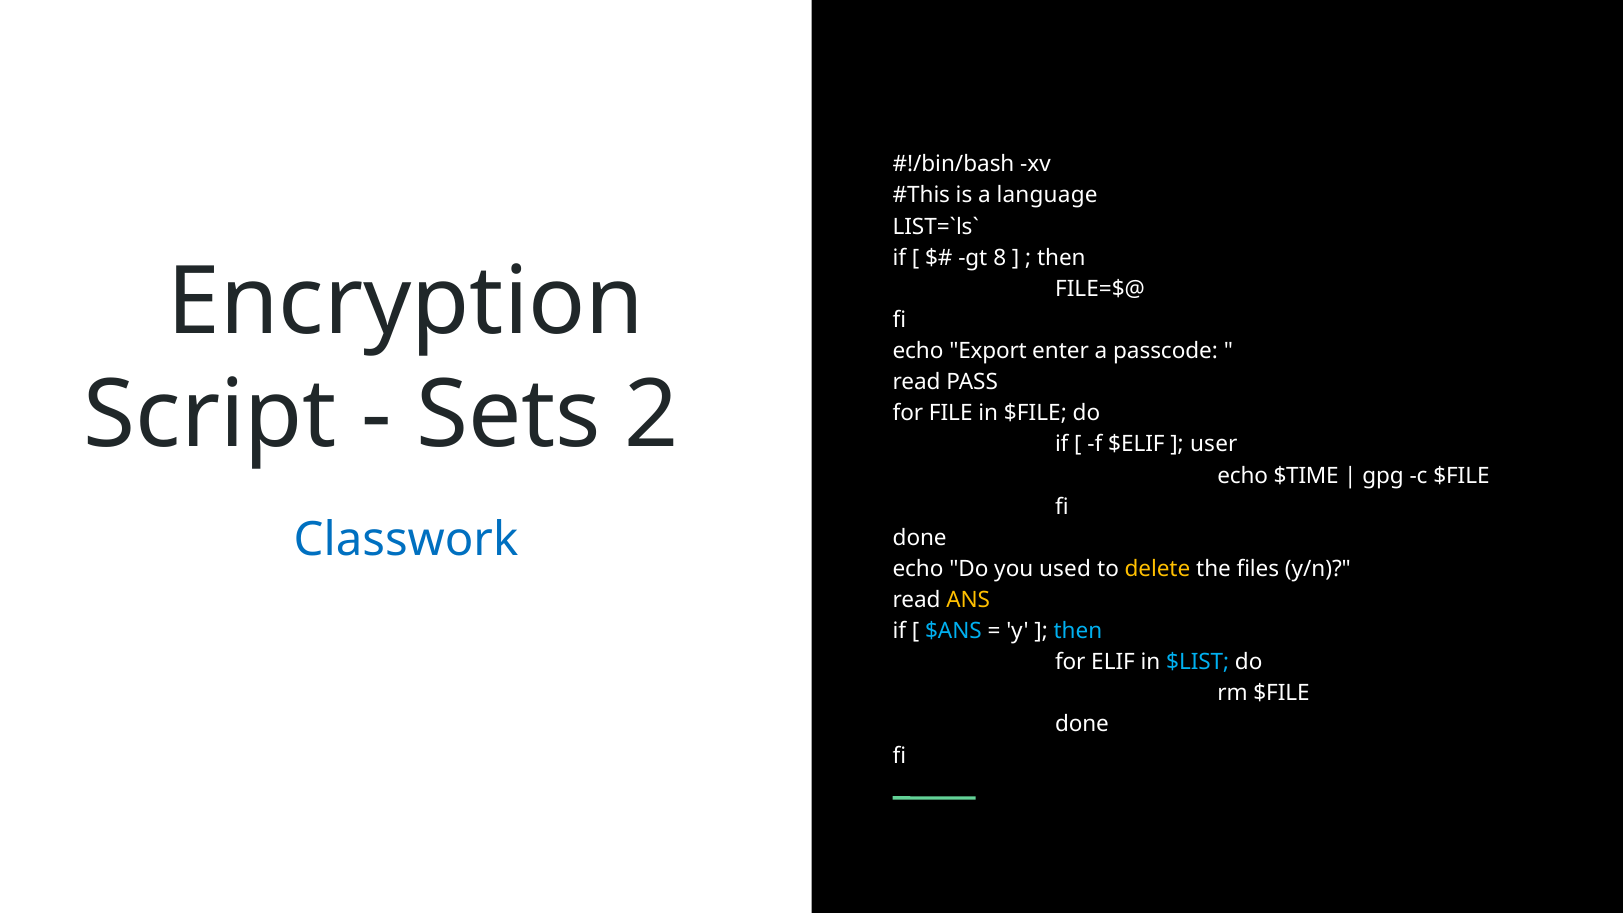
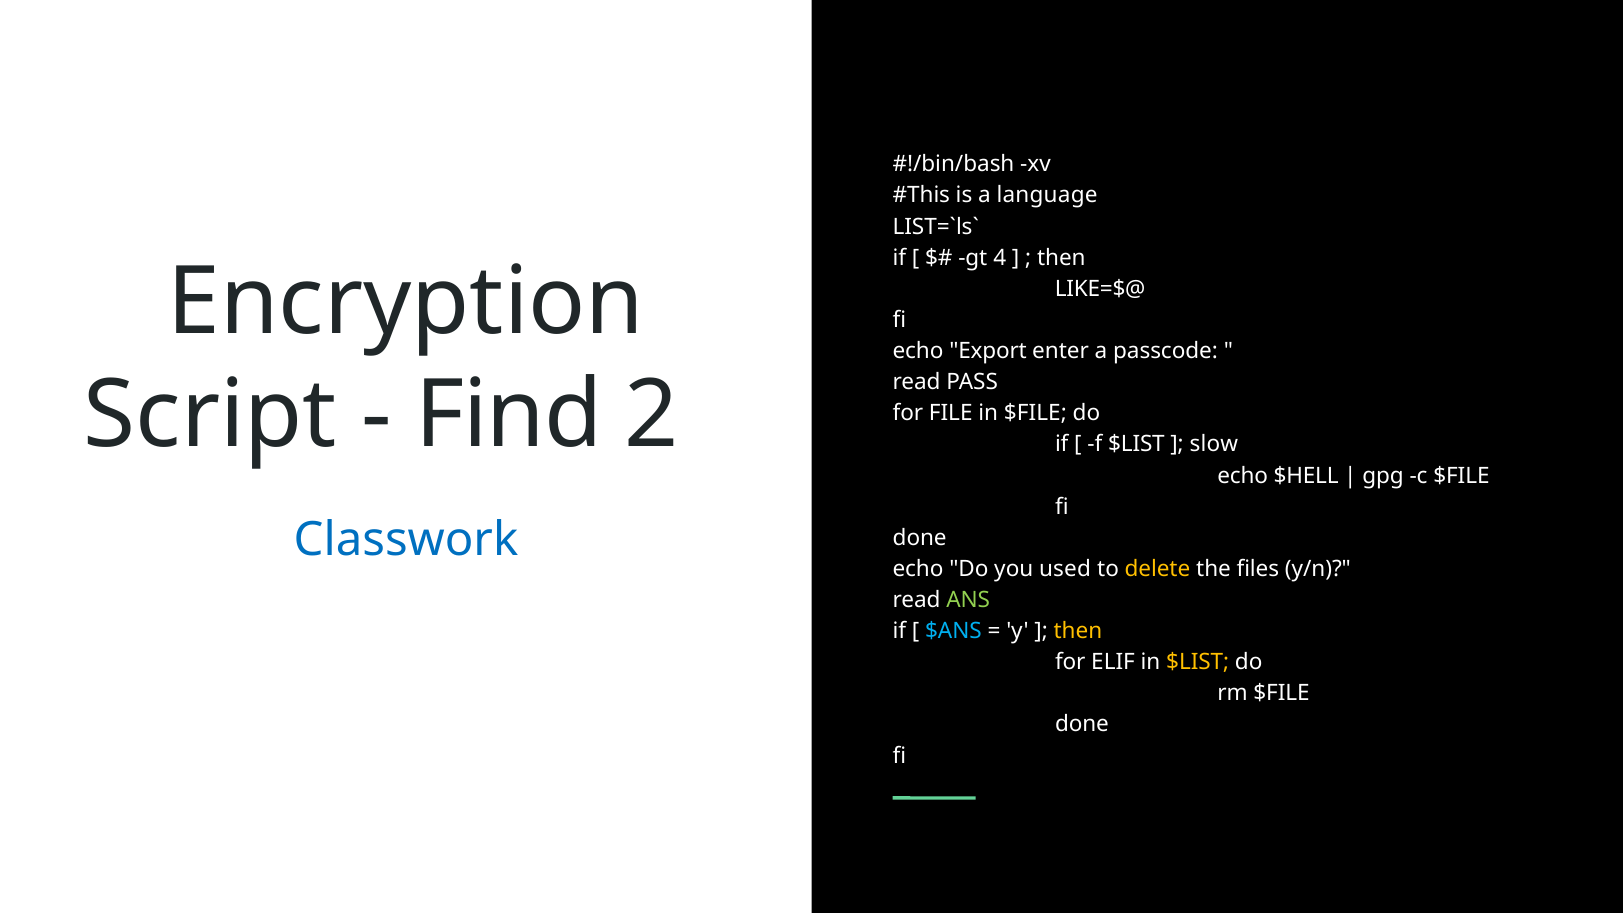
8: 8 -> 4
FILE=$@: FILE=$@ -> LIKE=$@
Sets: Sets -> Find
f $ELIF: $ELIF -> $LIST
user: user -> slow
$TIME: $TIME -> $HELL
ANS colour: yellow -> light green
then at (1078, 631) colour: light blue -> yellow
$LIST at (1198, 662) colour: light blue -> yellow
